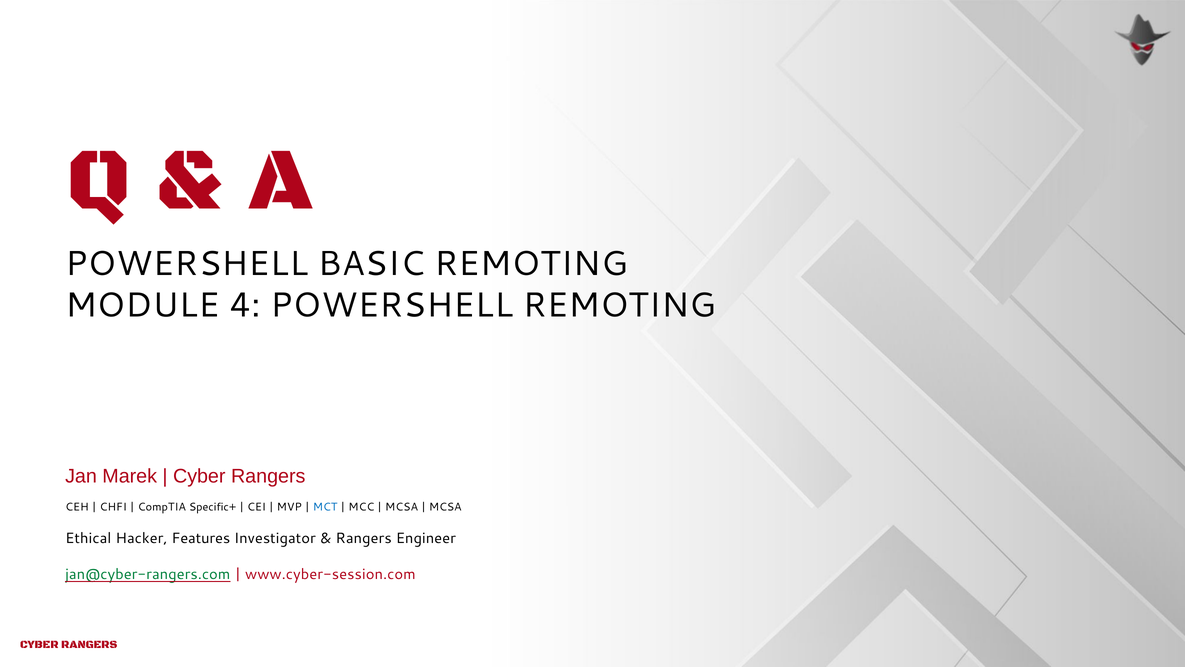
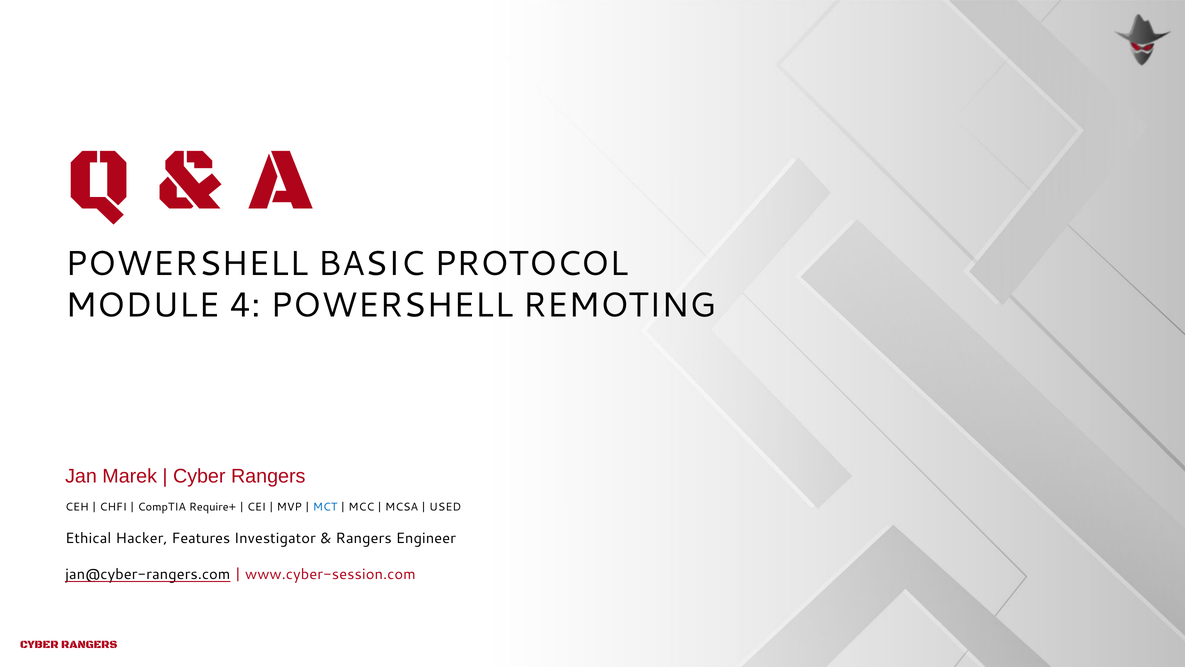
BASIC REMOTING: REMOTING -> PROTOCOL
Specific+: Specific+ -> Require+
MCSA at (445, 507): MCSA -> USED
jan@cyber-rangers.com colour: green -> black
